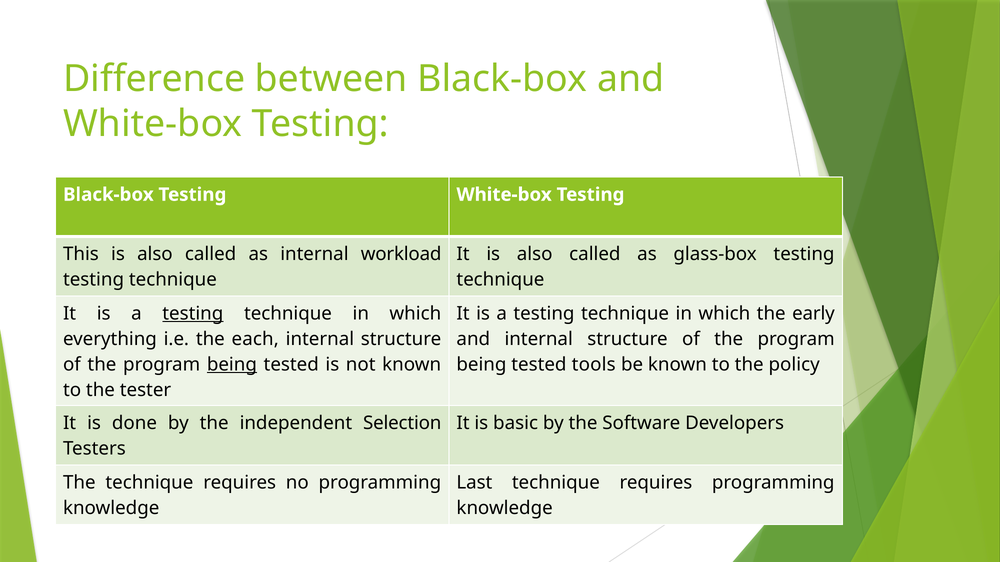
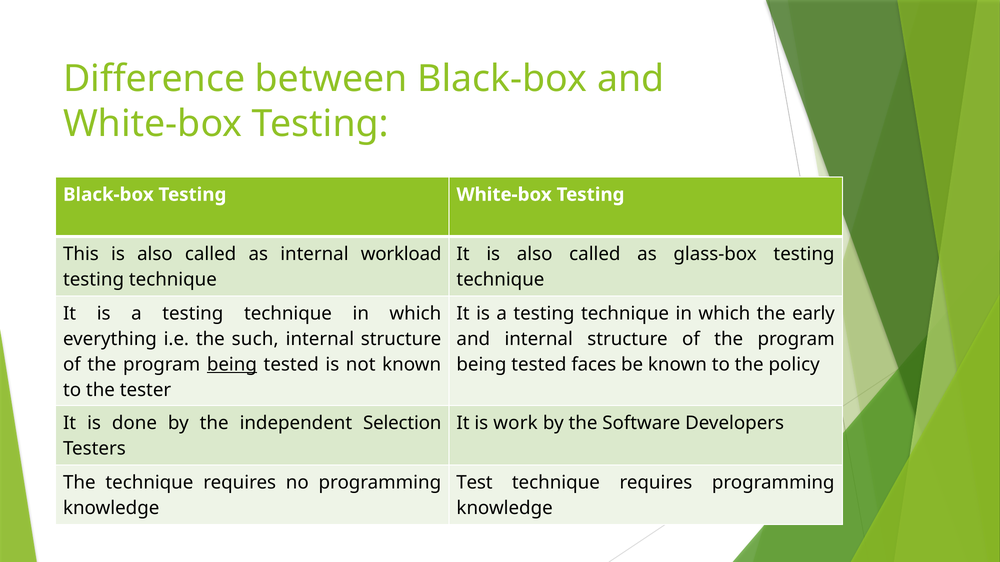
testing at (193, 314) underline: present -> none
each: each -> such
tools: tools -> faces
basic: basic -> work
Last: Last -> Test
